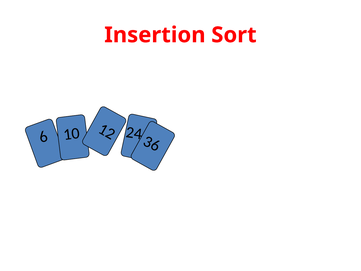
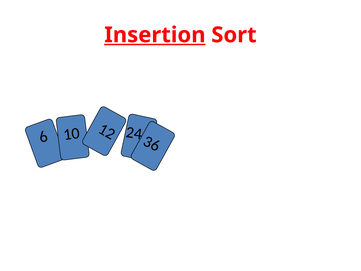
Insertion underline: none -> present
